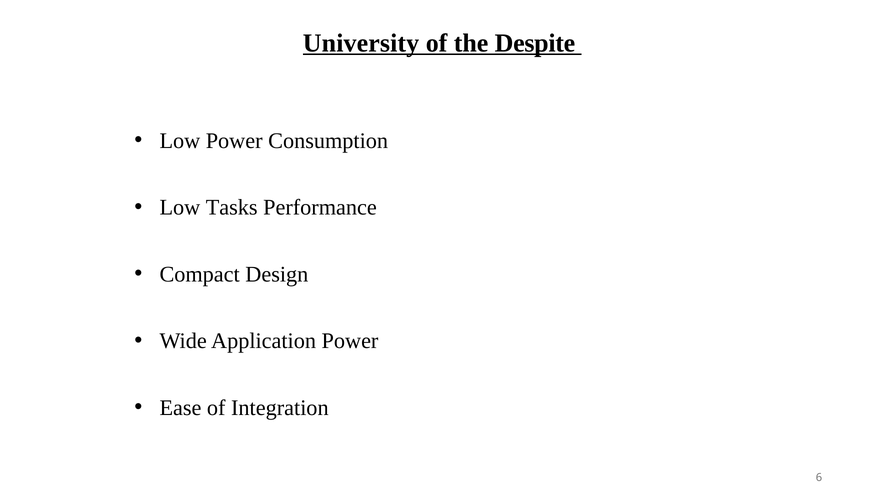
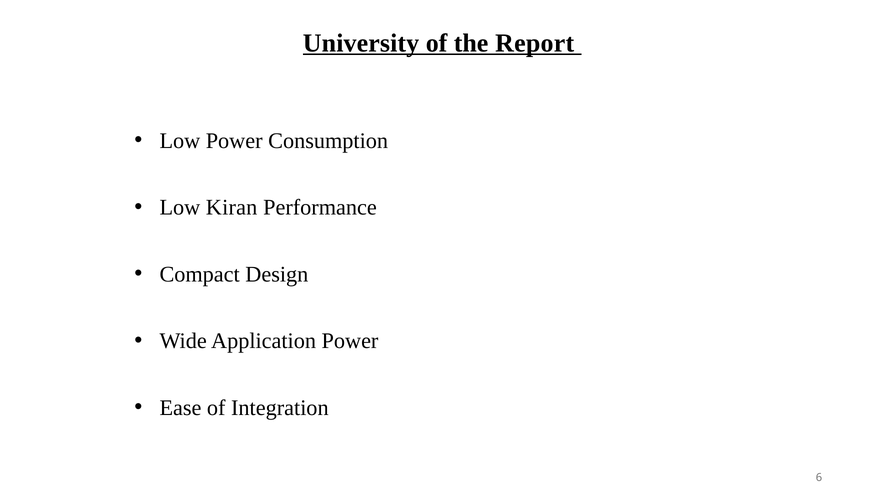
Despite: Despite -> Report
Tasks: Tasks -> Kiran
